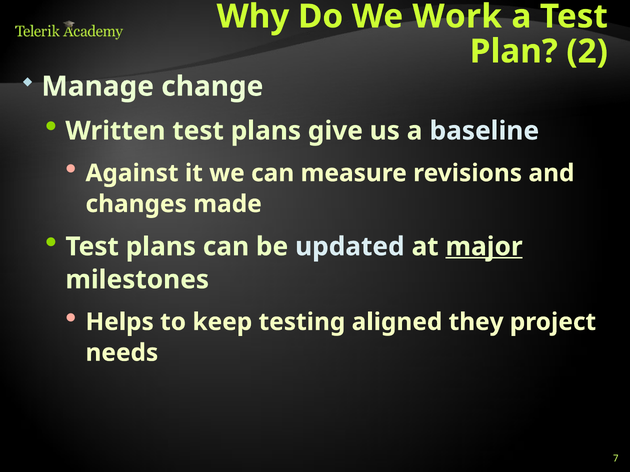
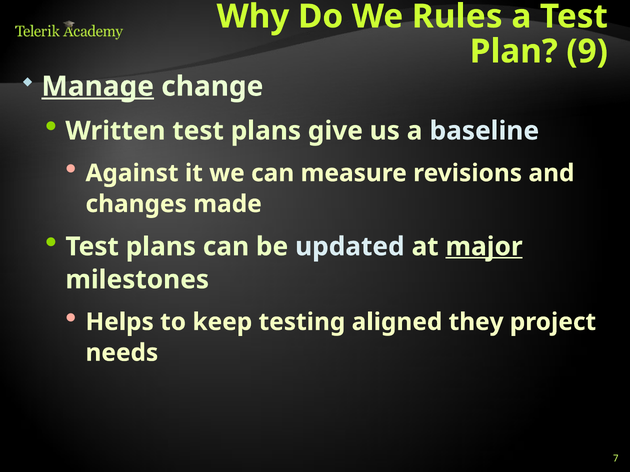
Work: Work -> Rules
2: 2 -> 9
Manage underline: none -> present
